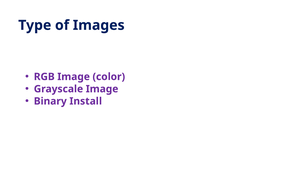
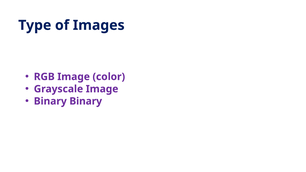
Binary Install: Install -> Binary
